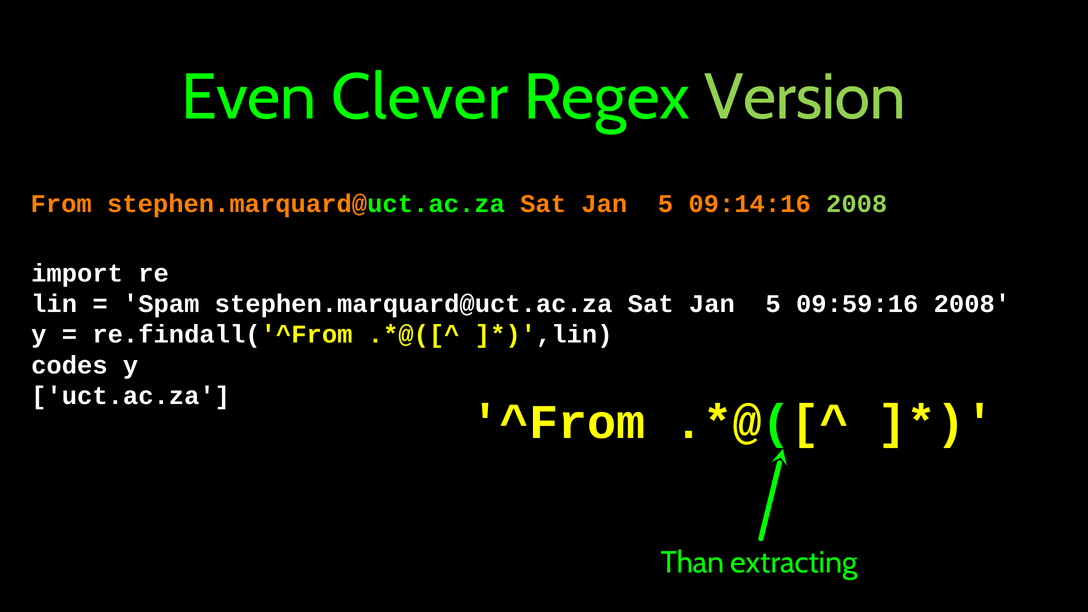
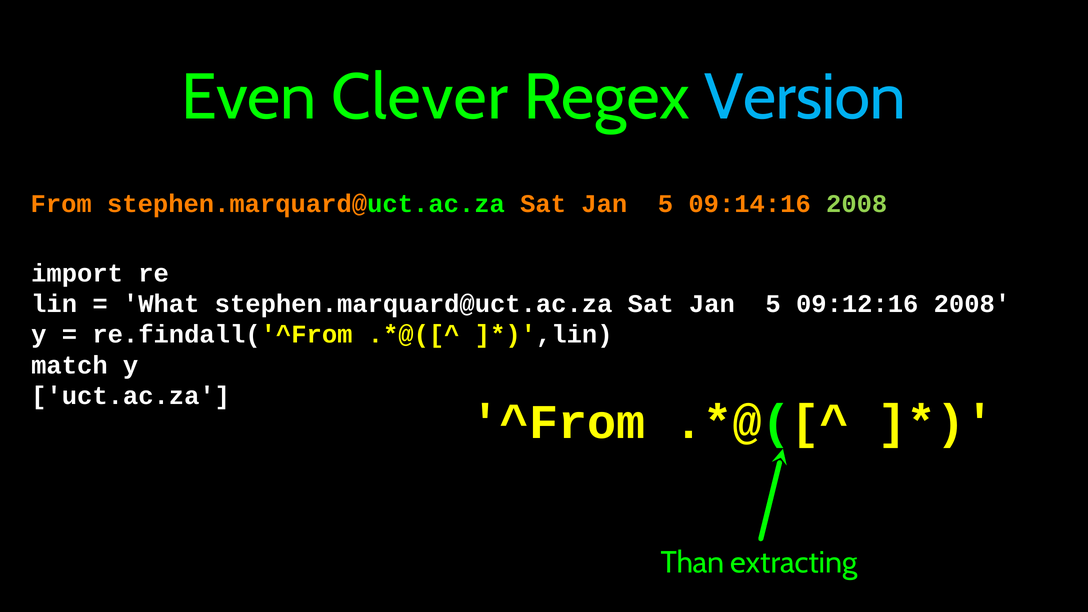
Version colour: light green -> light blue
Spam: Spam -> What
09:59:16: 09:59:16 -> 09:12:16
codes: codes -> match
